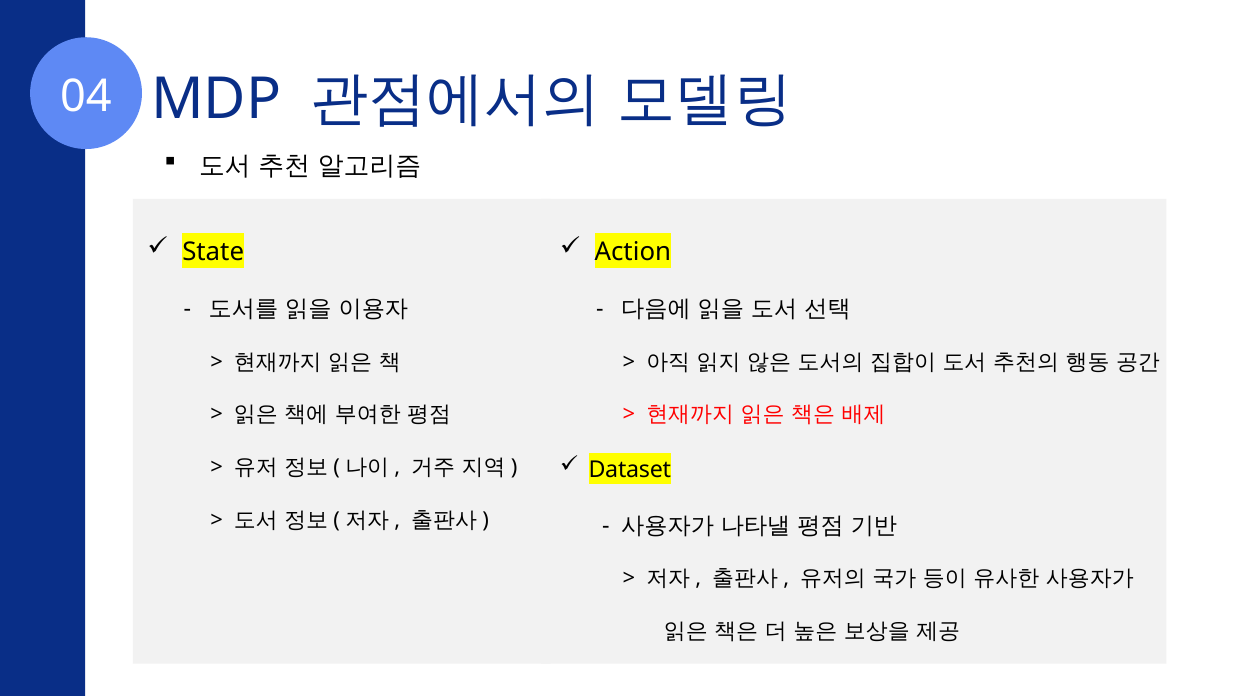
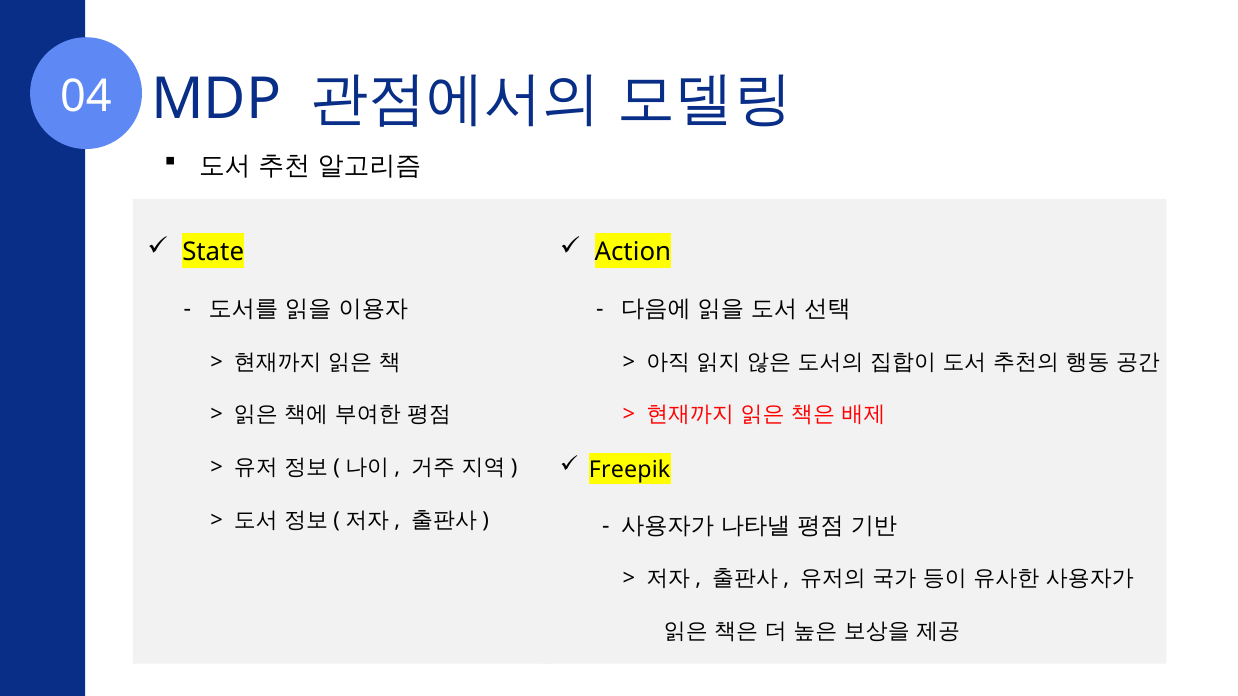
Dataset: Dataset -> Freepik
